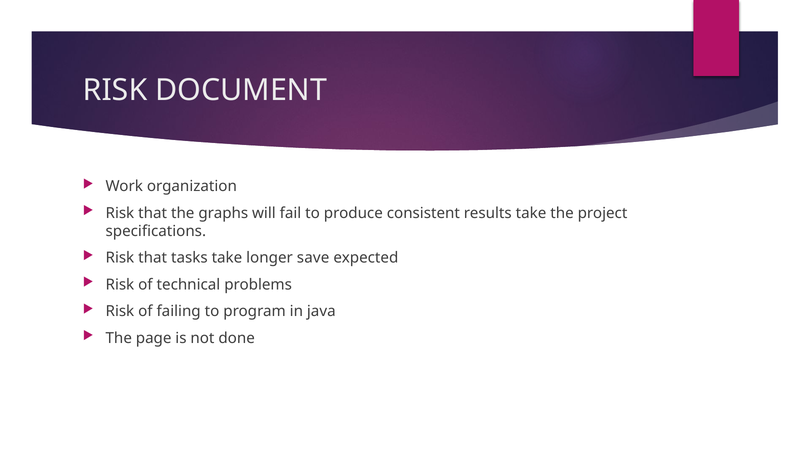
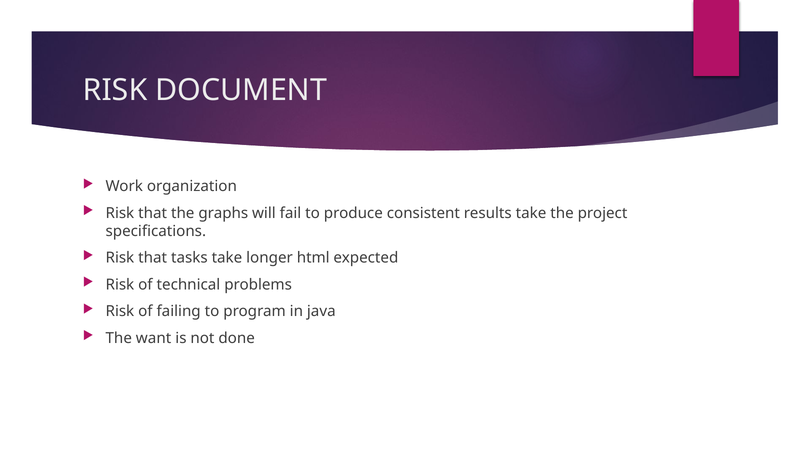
save: save -> html
page: page -> want
